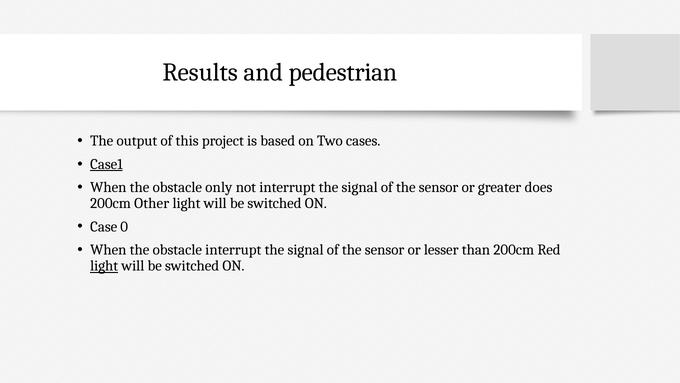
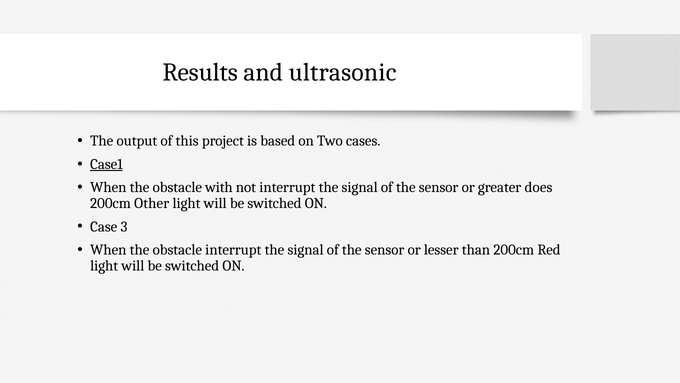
pedestrian: pedestrian -> ultrasonic
only: only -> with
0: 0 -> 3
light at (104, 266) underline: present -> none
